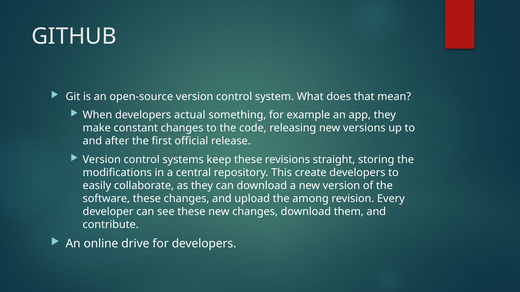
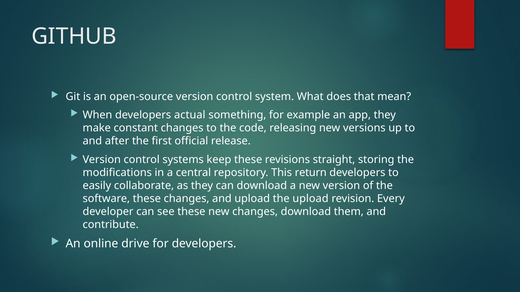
create: create -> return
the among: among -> upload
